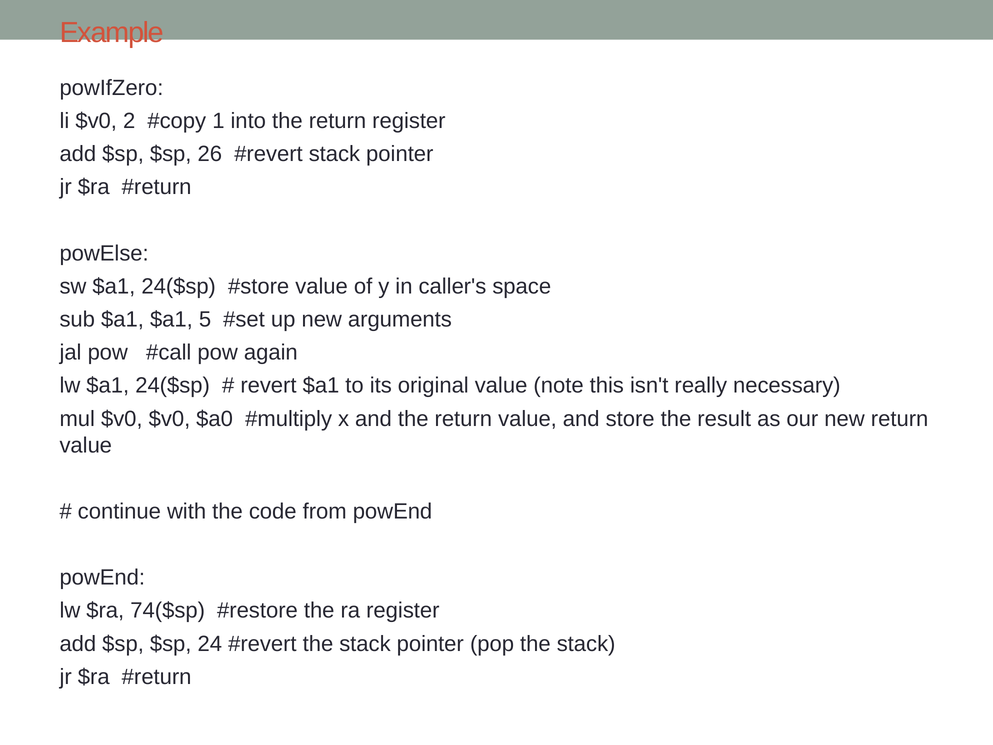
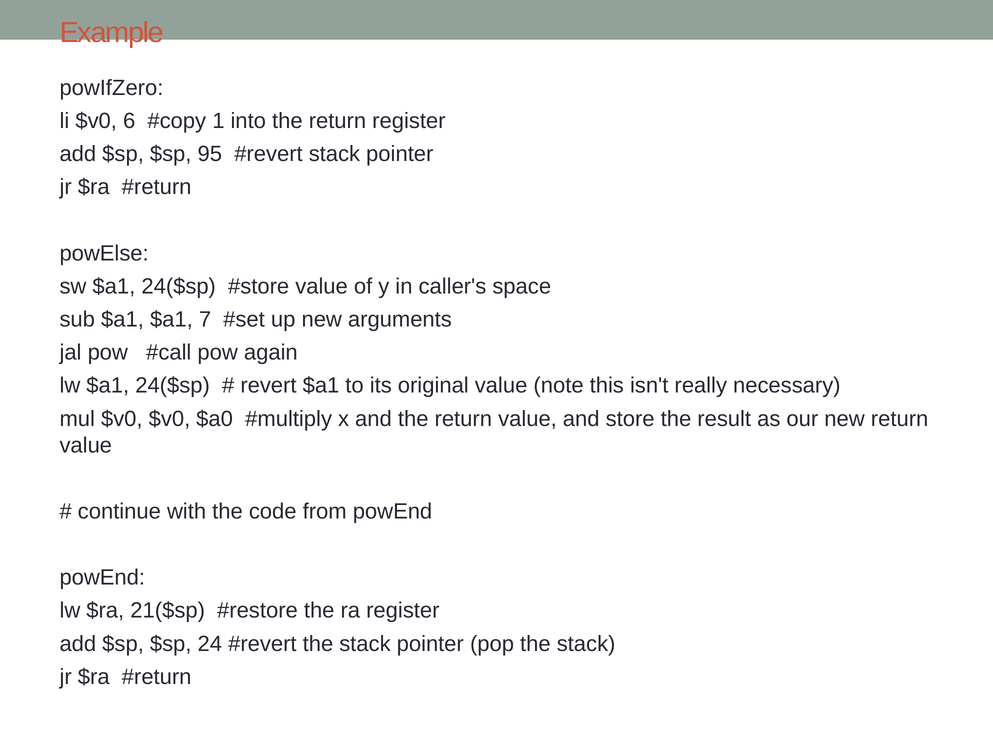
2: 2 -> 6
26: 26 -> 95
5: 5 -> 7
74($sp: 74($sp -> 21($sp
